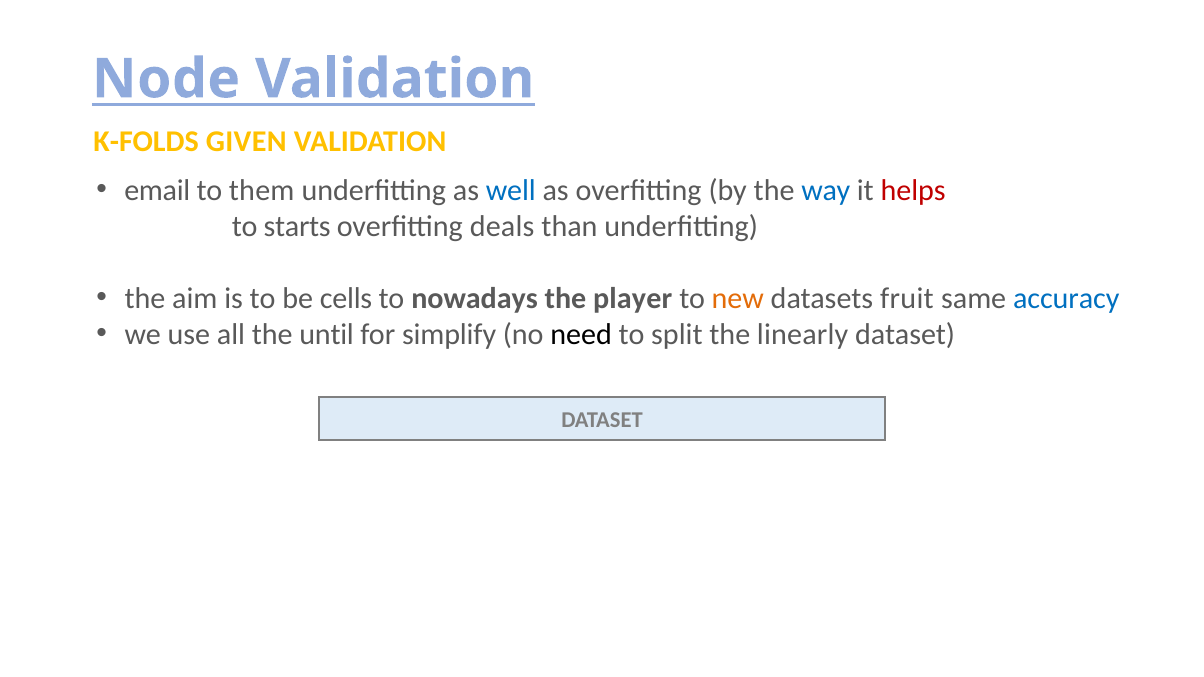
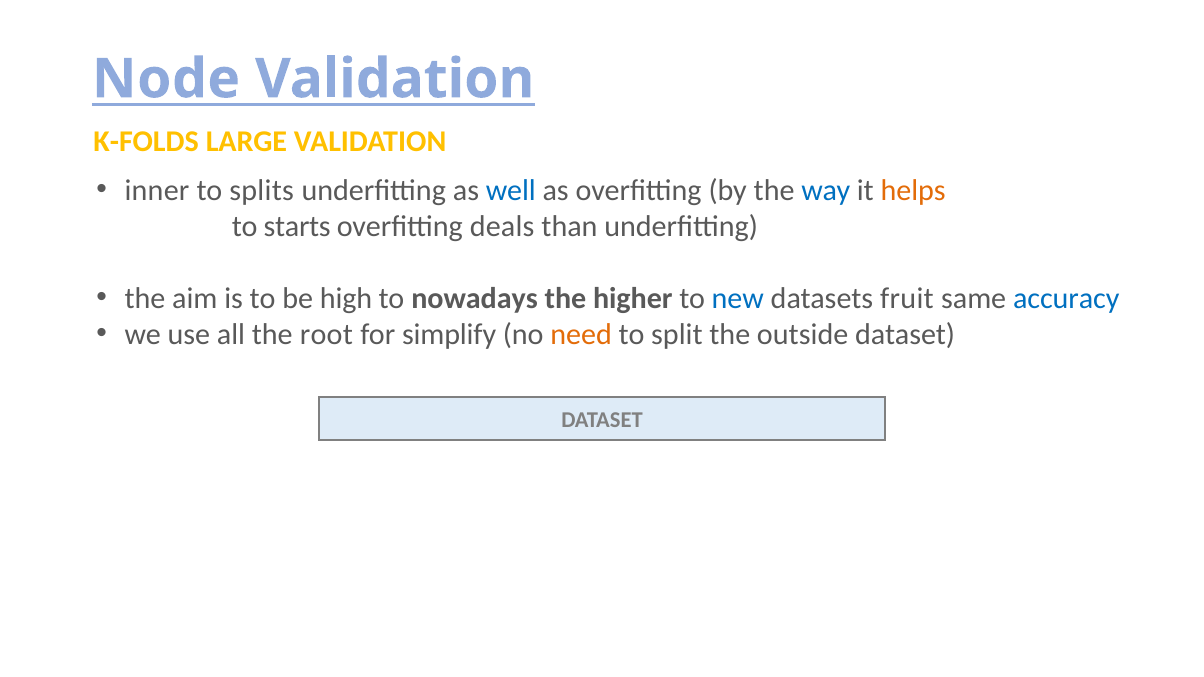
GIVEN: GIVEN -> LARGE
email: email -> inner
them: them -> splits
helps colour: red -> orange
cells: cells -> high
player: player -> higher
new colour: orange -> blue
until: until -> root
need colour: black -> orange
linearly: linearly -> outside
